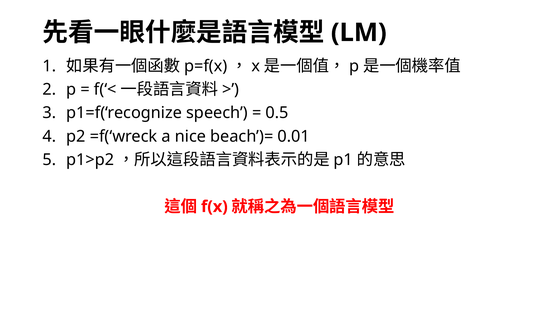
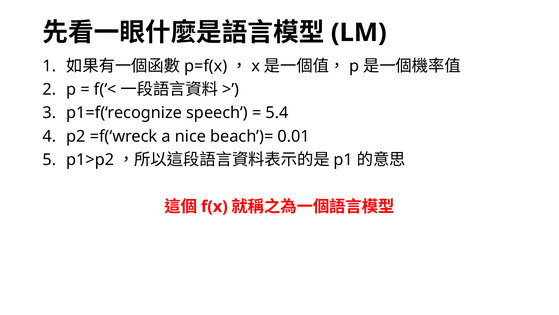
0.5: 0.5 -> 5.4
